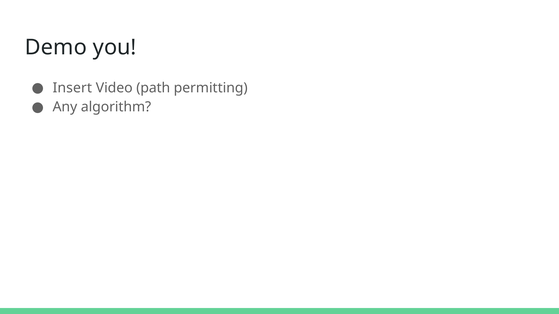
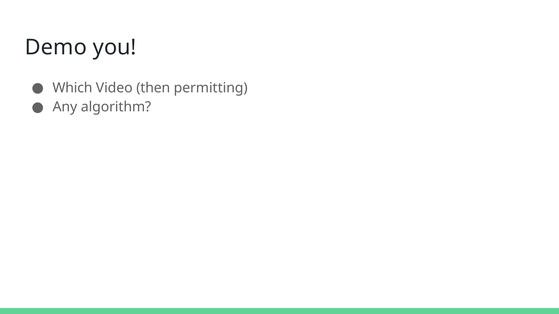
Insert: Insert -> Which
path: path -> then
